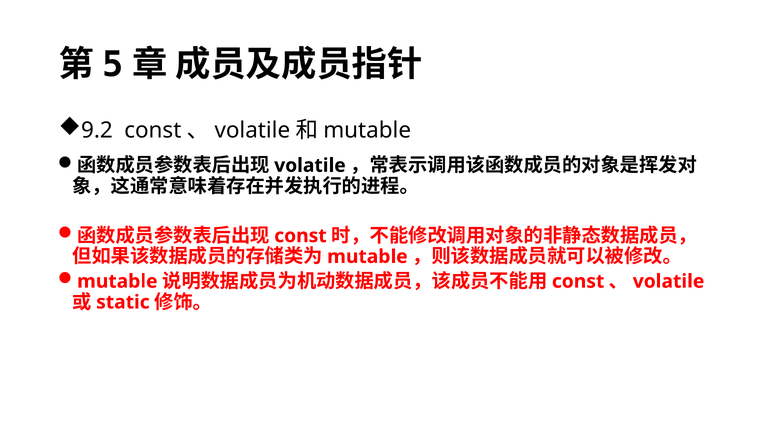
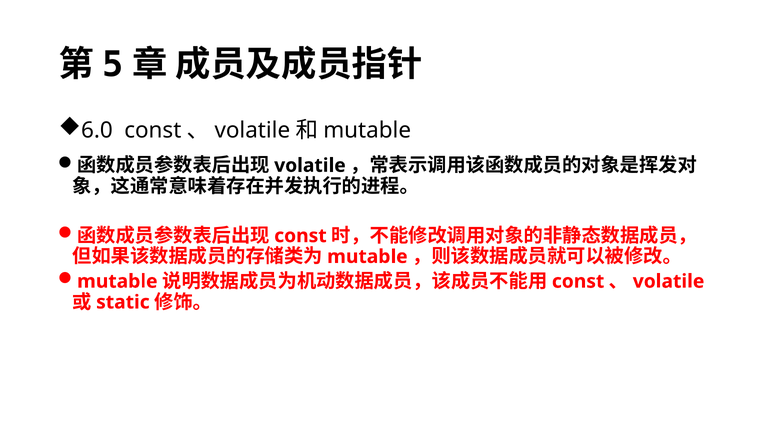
9.2: 9.2 -> 6.0
